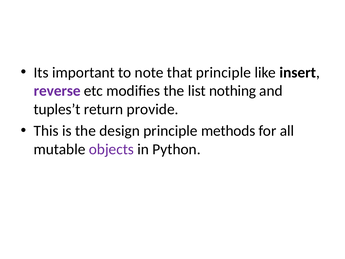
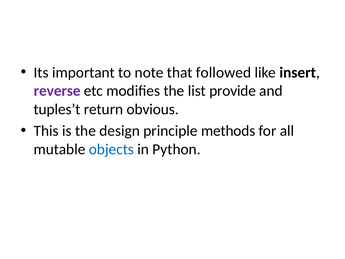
that principle: principle -> followed
nothing: nothing -> provide
provide: provide -> obvious
objects colour: purple -> blue
